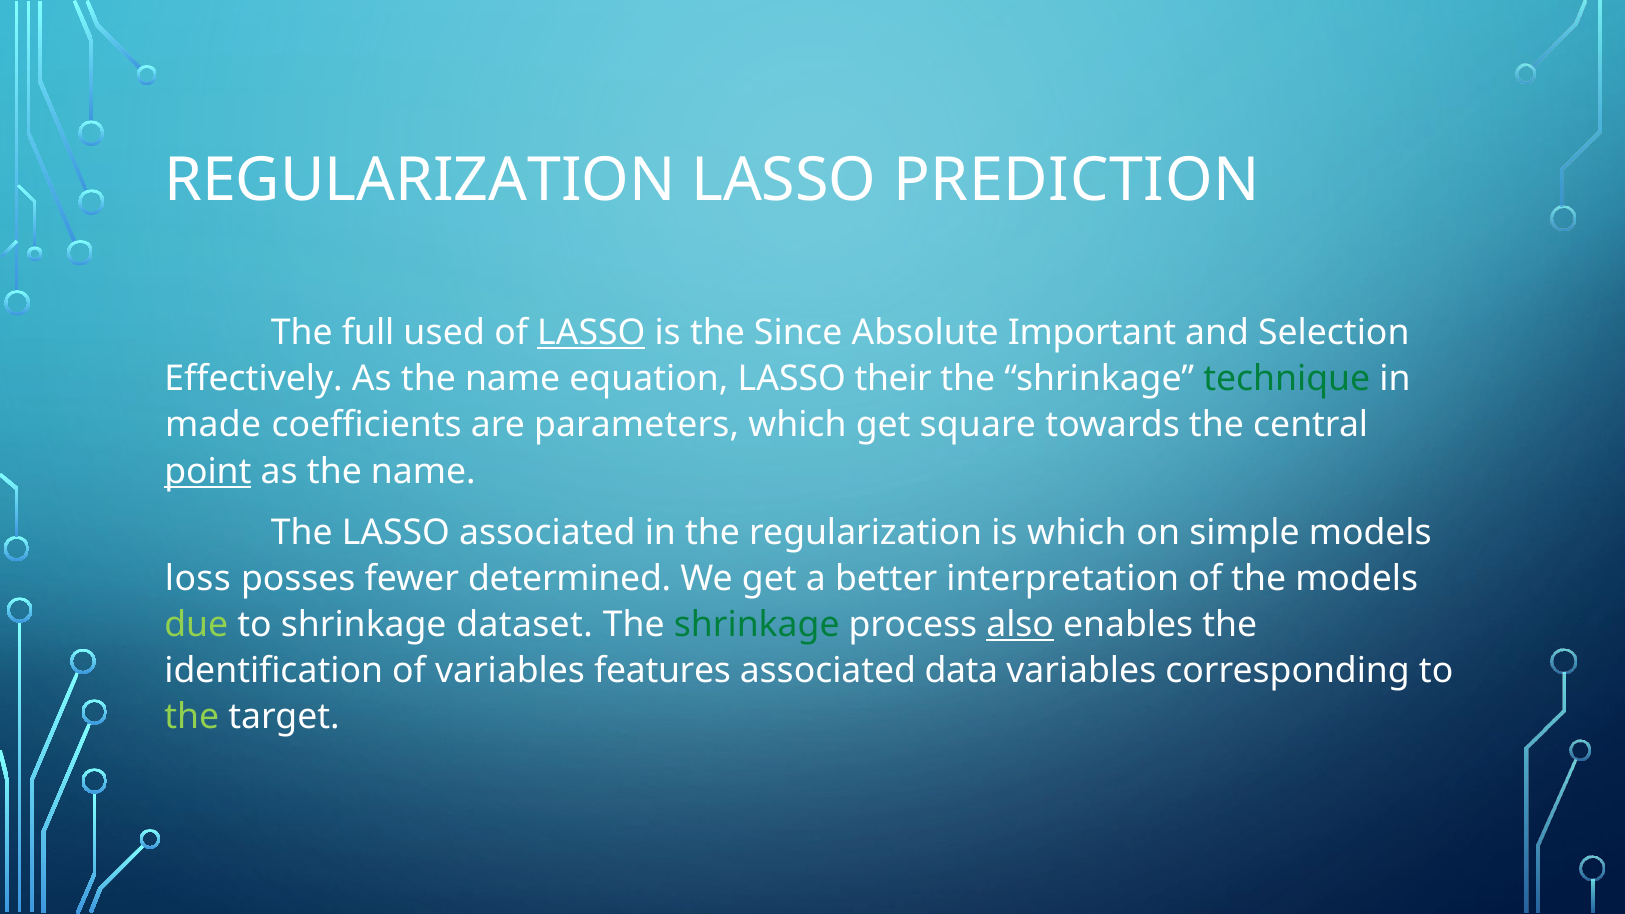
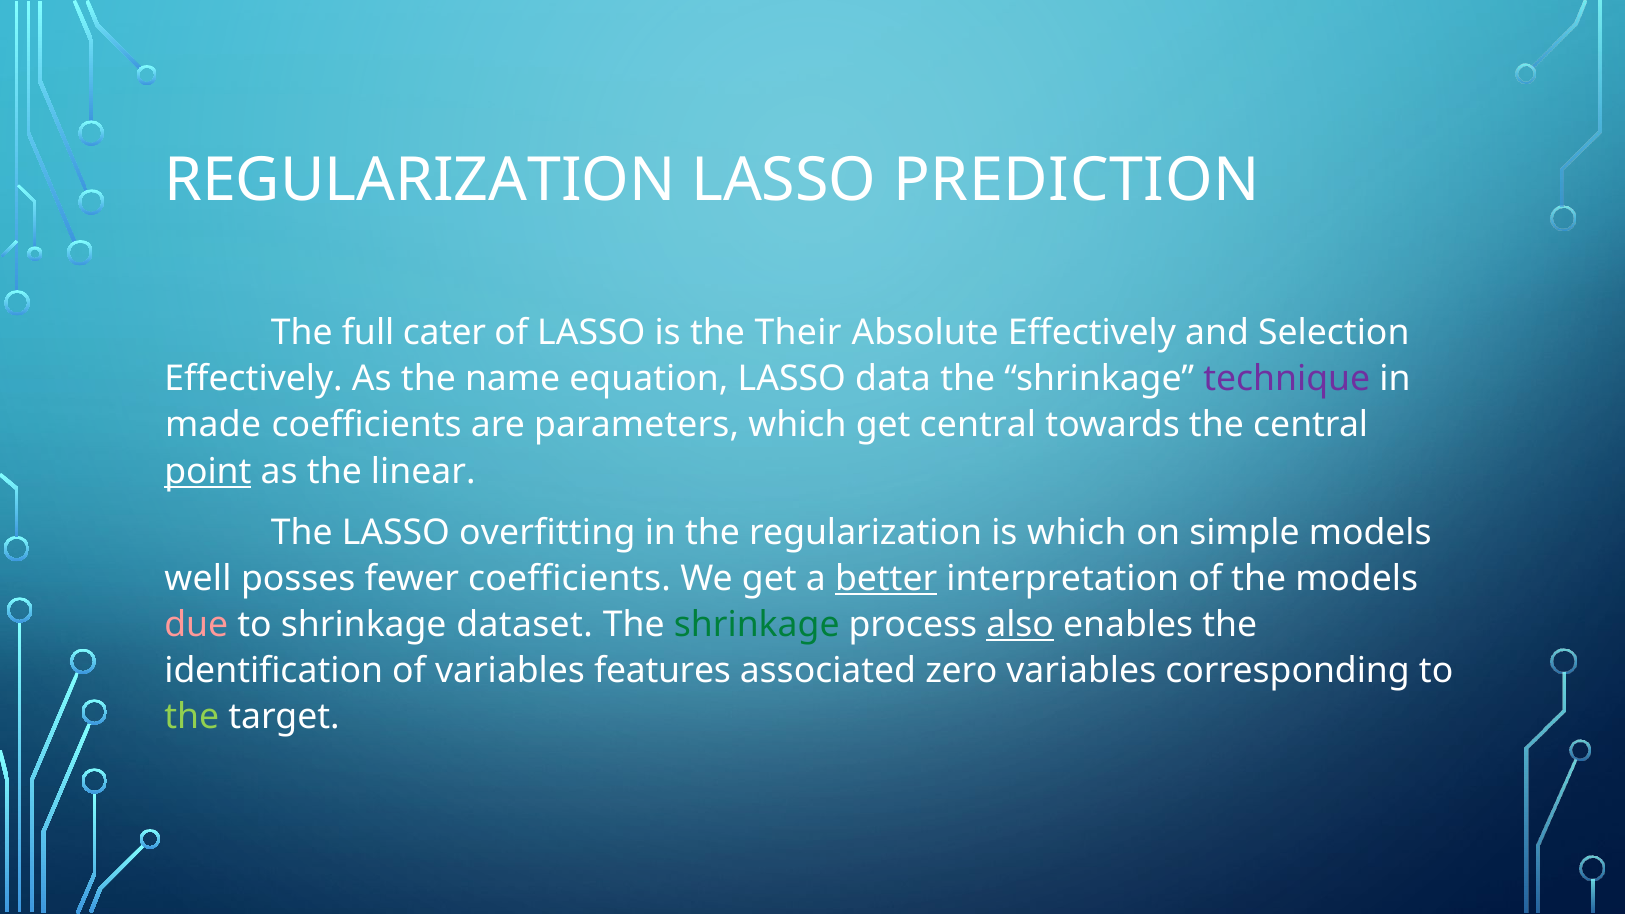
used: used -> cater
LASSO at (591, 333) underline: present -> none
Since: Since -> Their
Absolute Important: Important -> Effectively
their: their -> data
technique colour: green -> purple
get square: square -> central
name at (423, 471): name -> linear
LASSO associated: associated -> overfitting
loss: loss -> well
fewer determined: determined -> coefficients
better underline: none -> present
due colour: light green -> pink
data: data -> zero
